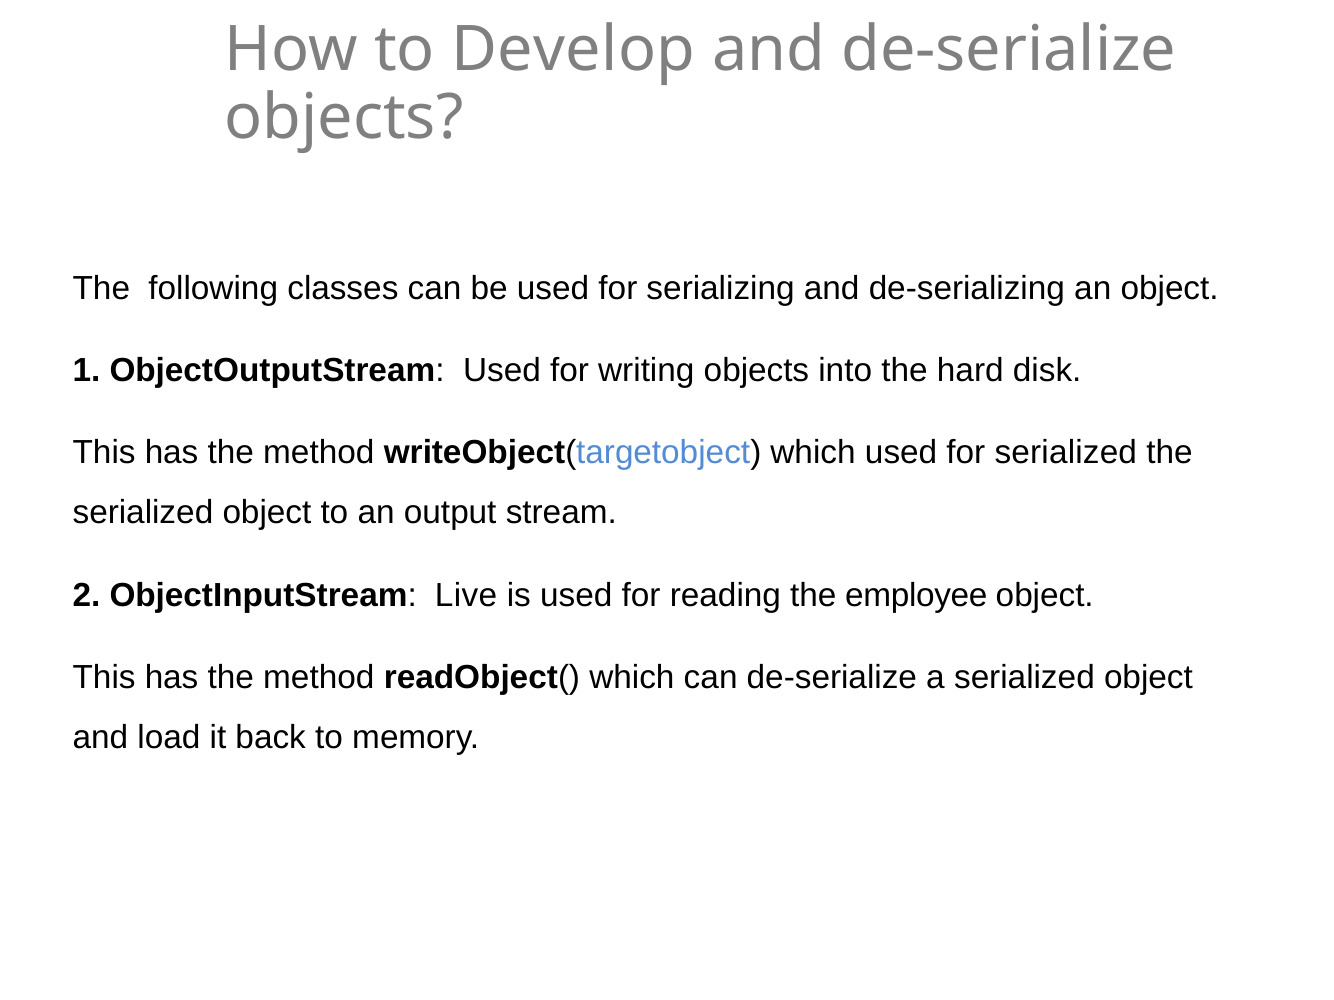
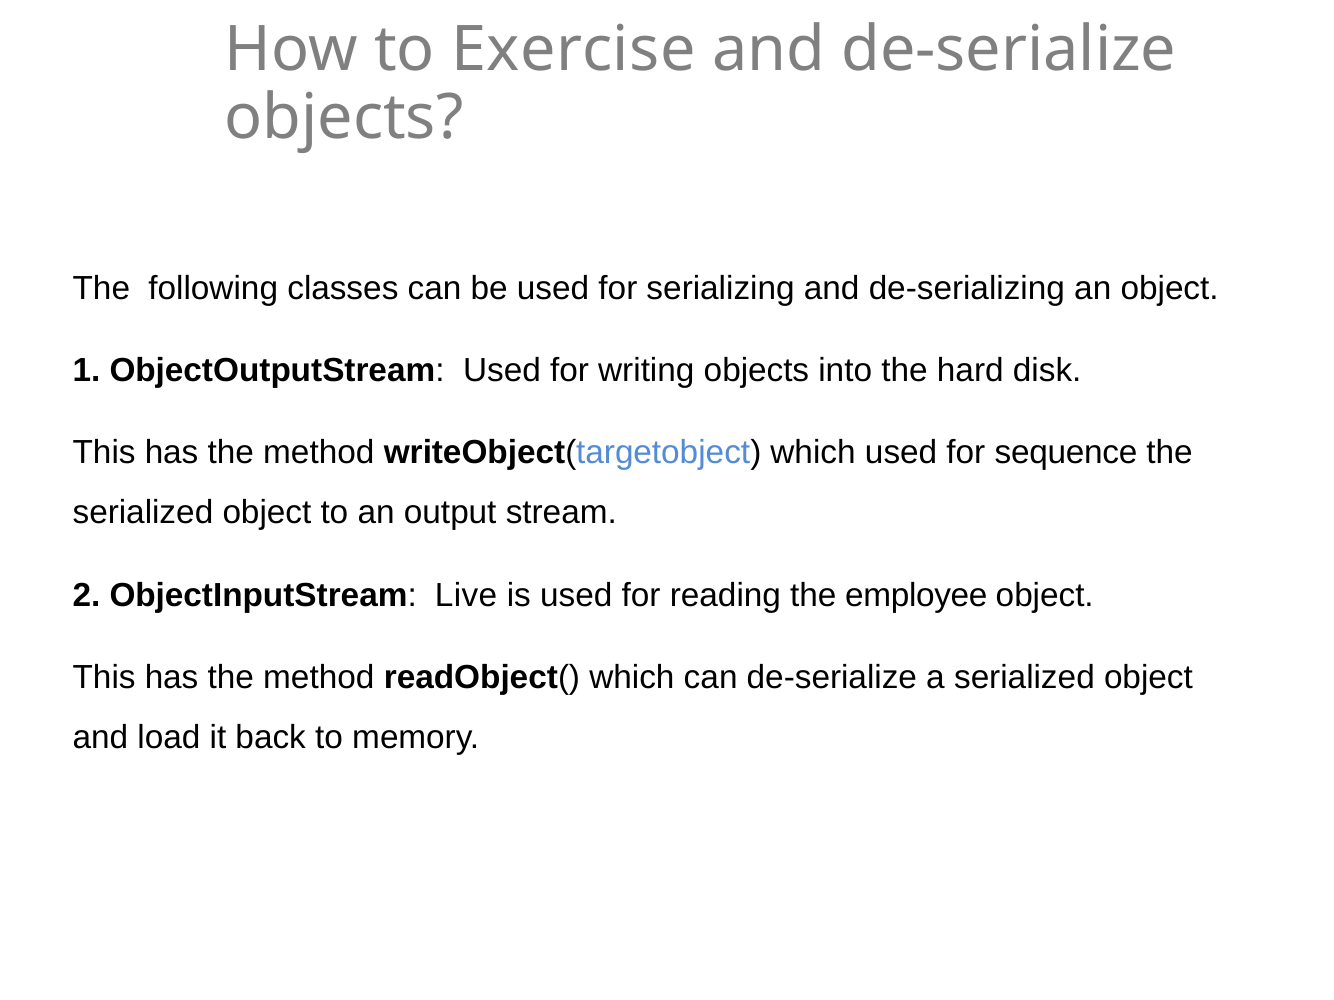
Develop: Develop -> Exercise
for serialized: serialized -> sequence
